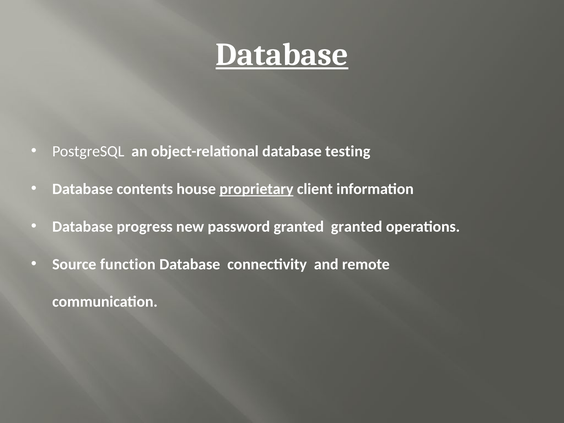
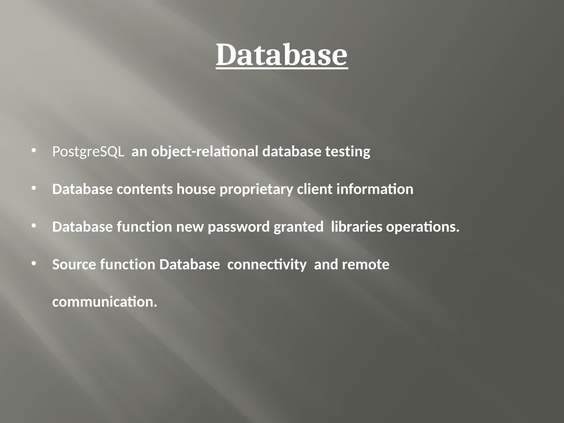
proprietary underline: present -> none
Database progress: progress -> function
granted granted: granted -> libraries
